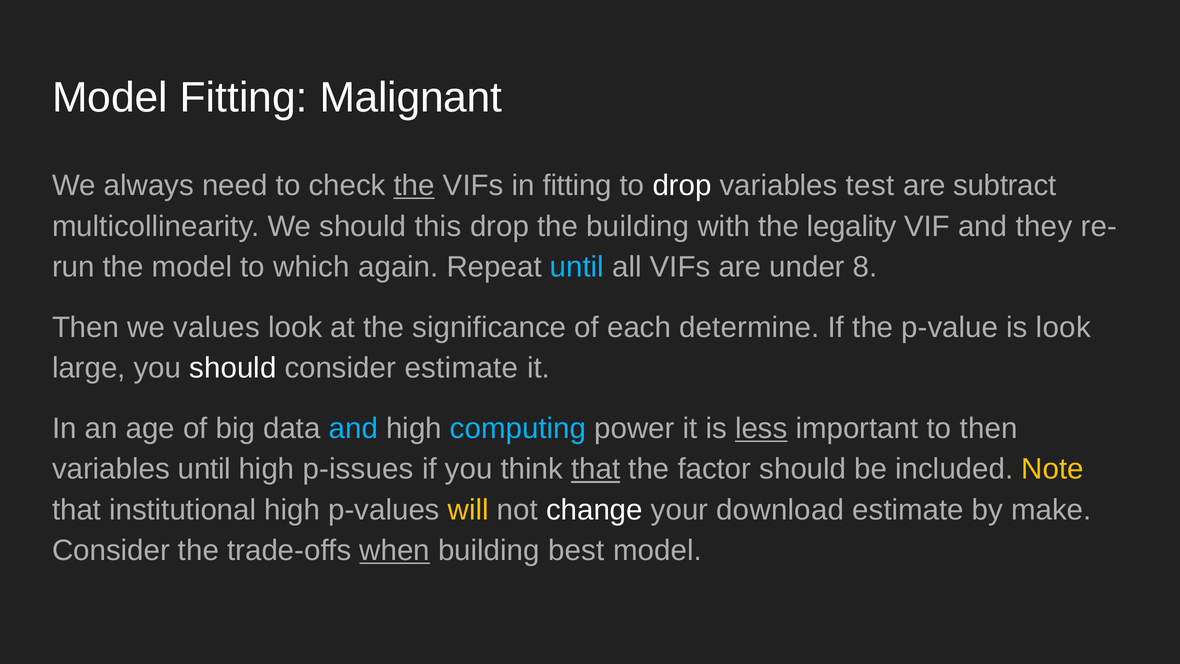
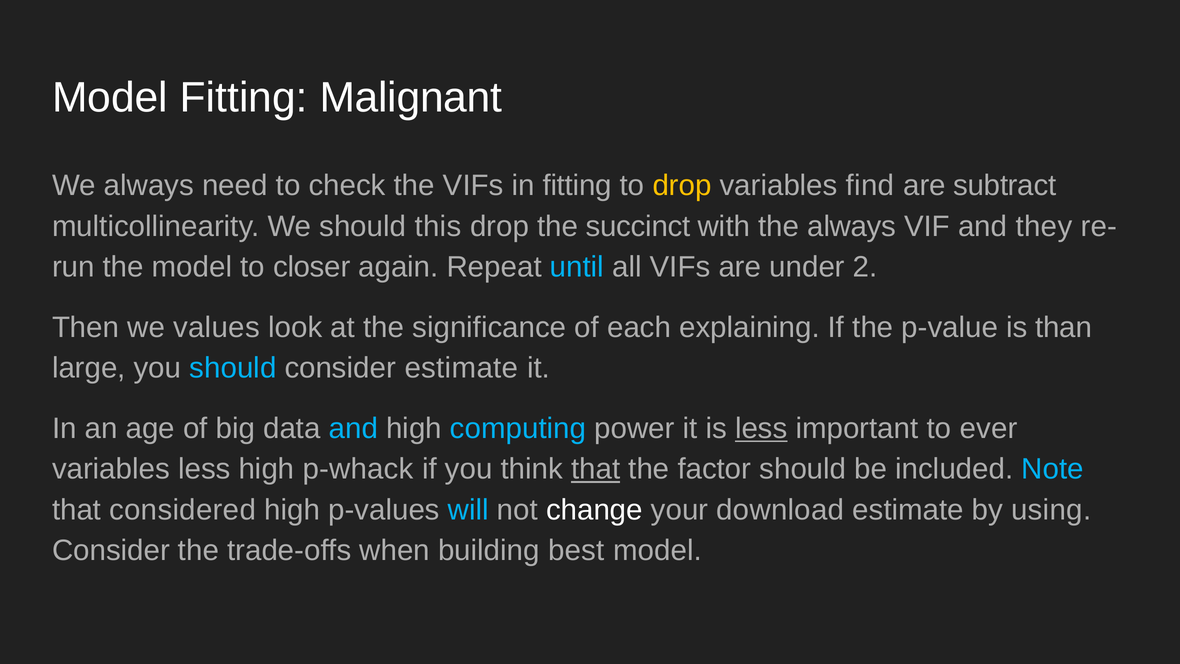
the at (414, 186) underline: present -> none
drop at (682, 186) colour: white -> yellow
test: test -> find
the building: building -> succinct
the legality: legality -> always
which: which -> closer
8: 8 -> 2
determine: determine -> explaining
is look: look -> than
should at (233, 368) colour: white -> light blue
to then: then -> ever
variables until: until -> less
p-issues: p-issues -> p-whack
Note colour: yellow -> light blue
institutional: institutional -> considered
will colour: yellow -> light blue
make: make -> using
when underline: present -> none
